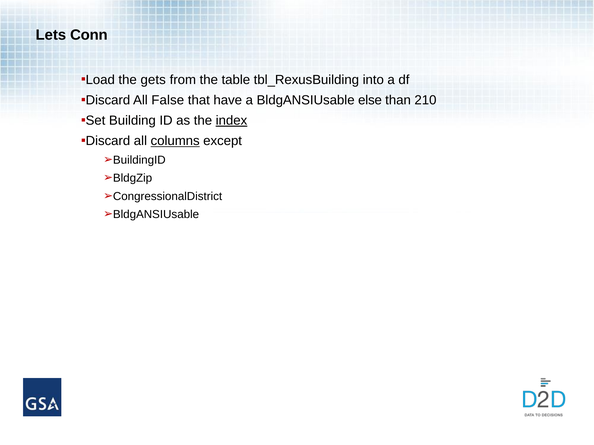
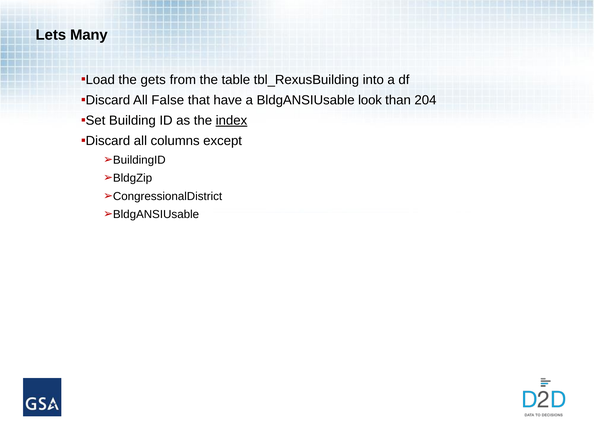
Conn: Conn -> Many
else: else -> look
210: 210 -> 204
columns underline: present -> none
